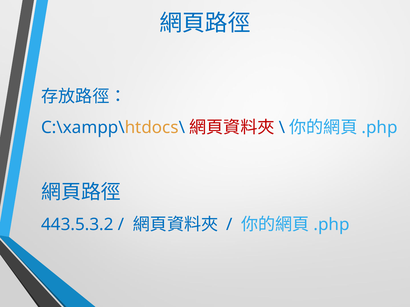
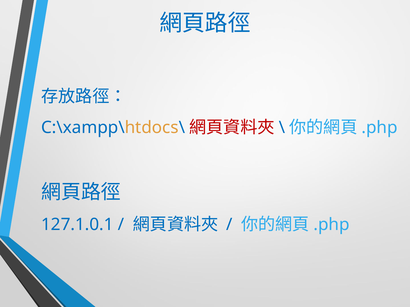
443.5.3.2: 443.5.3.2 -> 127.1.0.1
